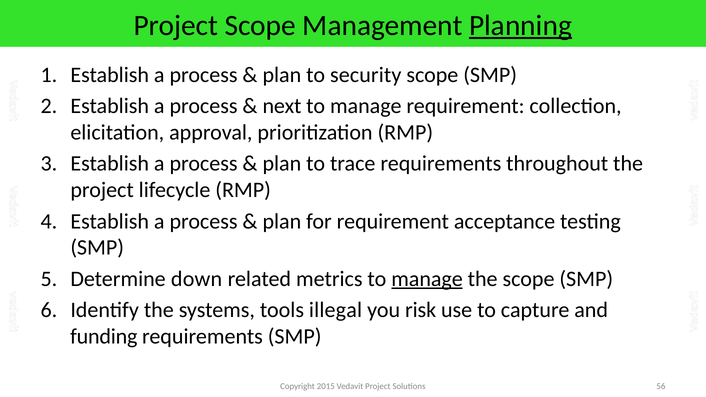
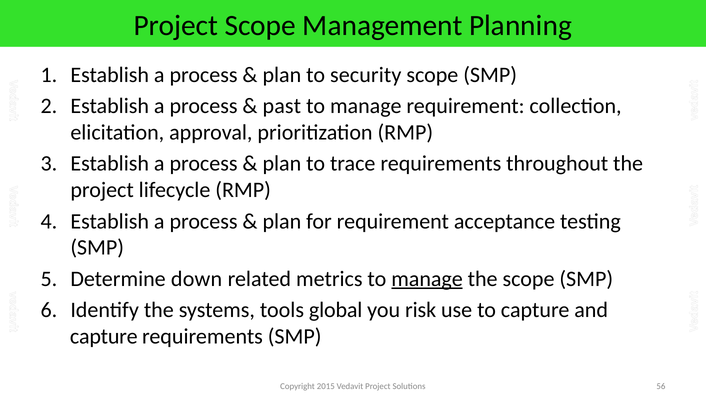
Planning underline: present -> none
next: next -> past
illegal: illegal -> global
funding at (104, 337): funding -> capture
